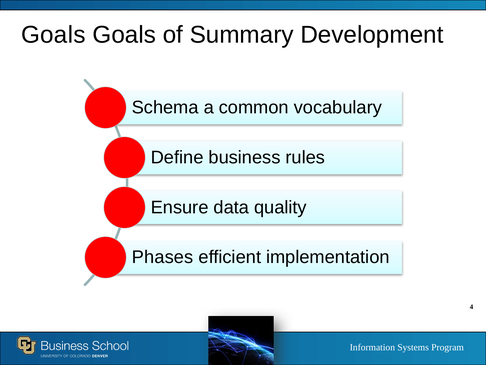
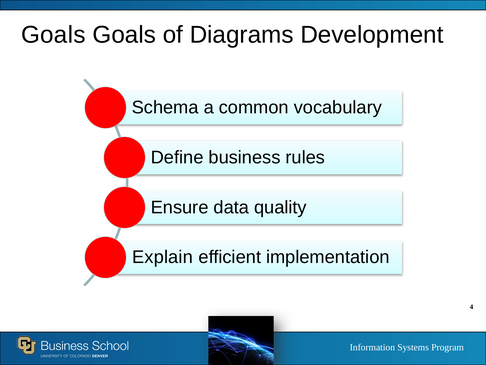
Summary: Summary -> Diagrams
Phases: Phases -> Explain
